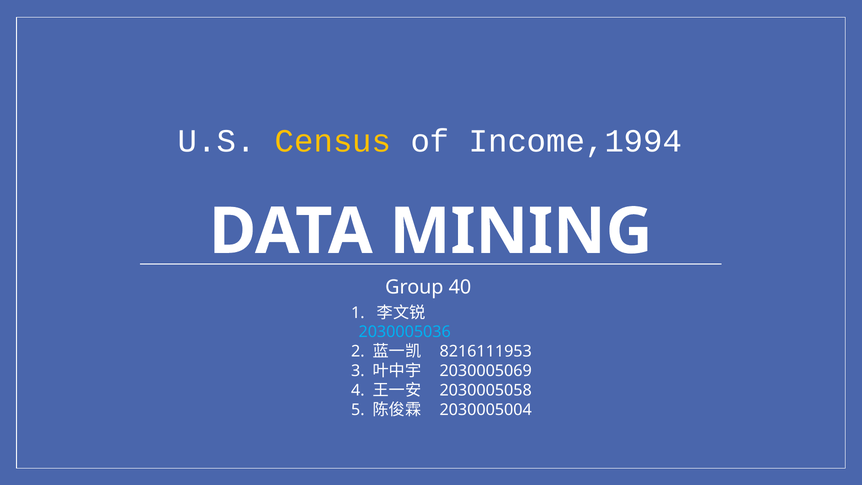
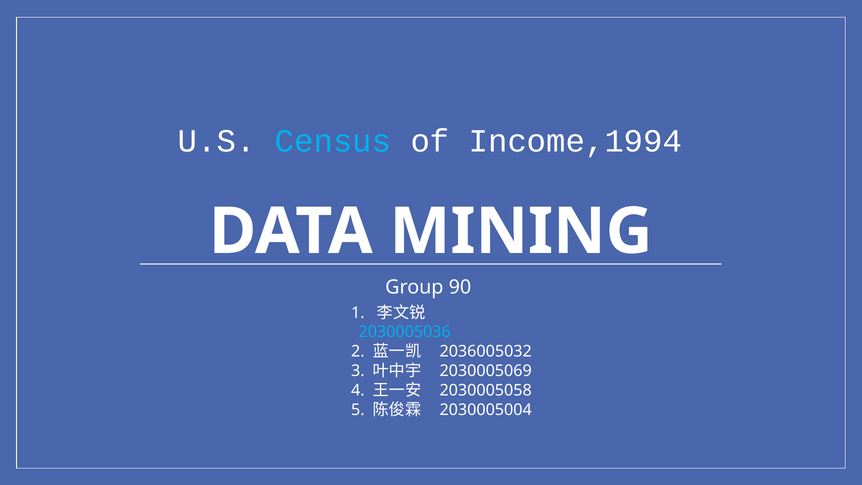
Census colour: yellow -> light blue
40: 40 -> 90
8216111953: 8216111953 -> 2036005032
